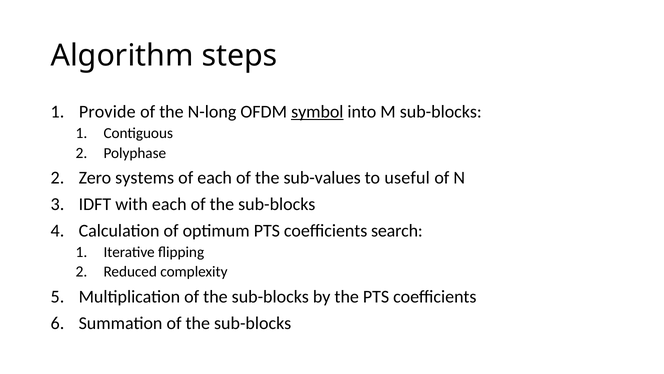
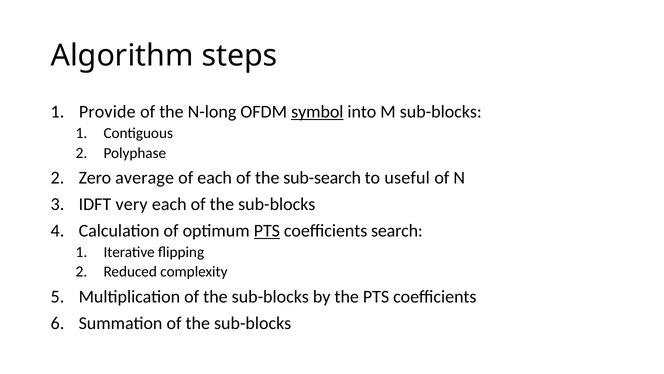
systems: systems -> average
sub-values: sub-values -> sub-search
with: with -> very
PTS at (267, 230) underline: none -> present
